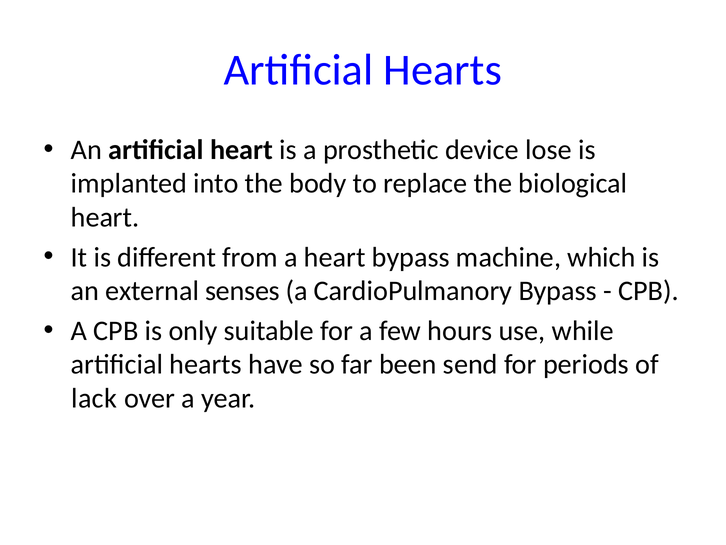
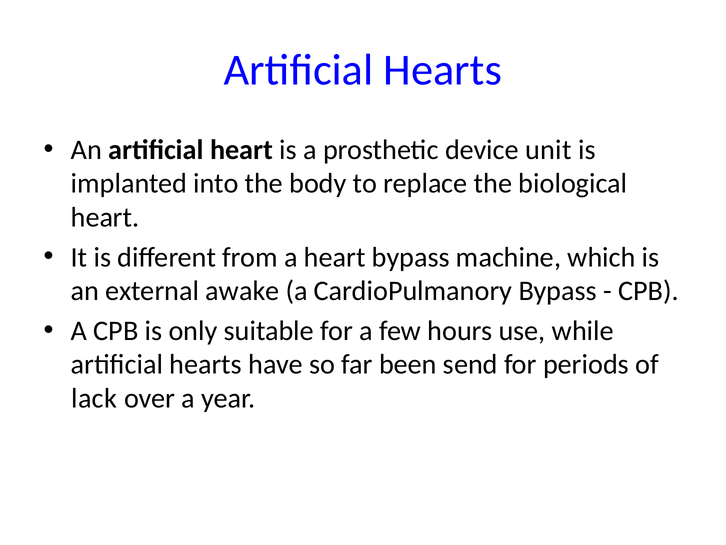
lose: lose -> unit
senses: senses -> awake
